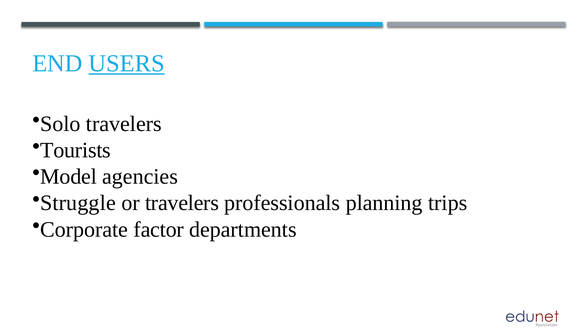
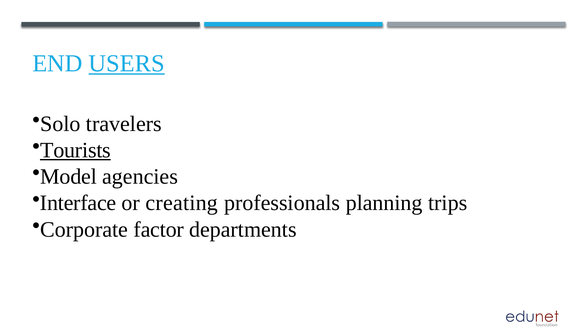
Tourists underline: none -> present
Struggle: Struggle -> Interface
or travelers: travelers -> creating
